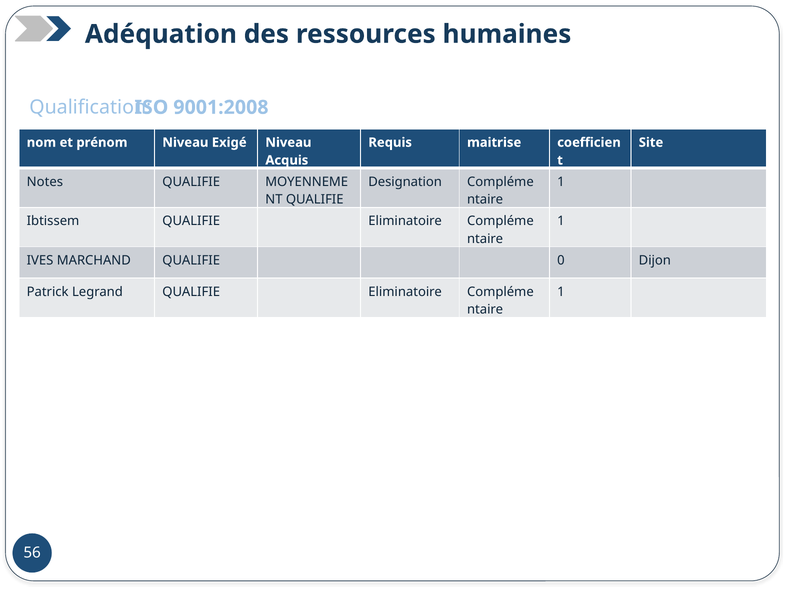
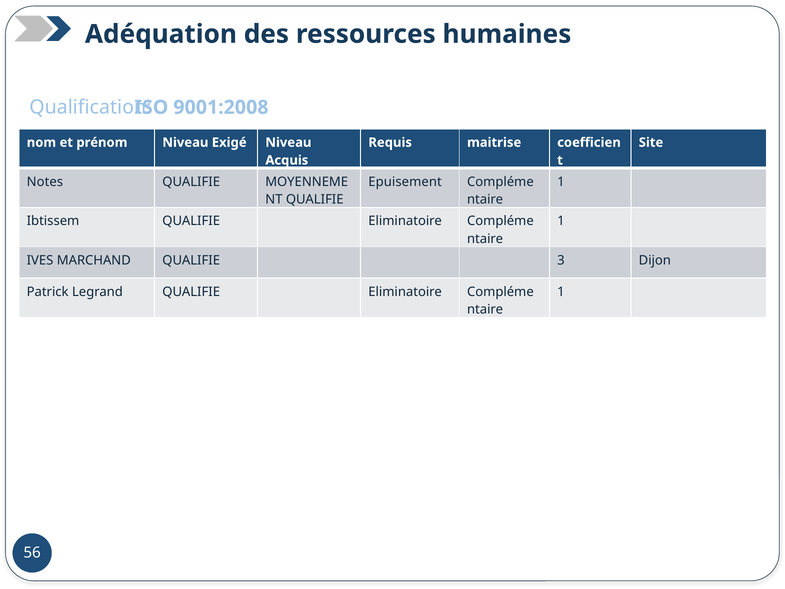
Designation: Designation -> Epuisement
0: 0 -> 3
